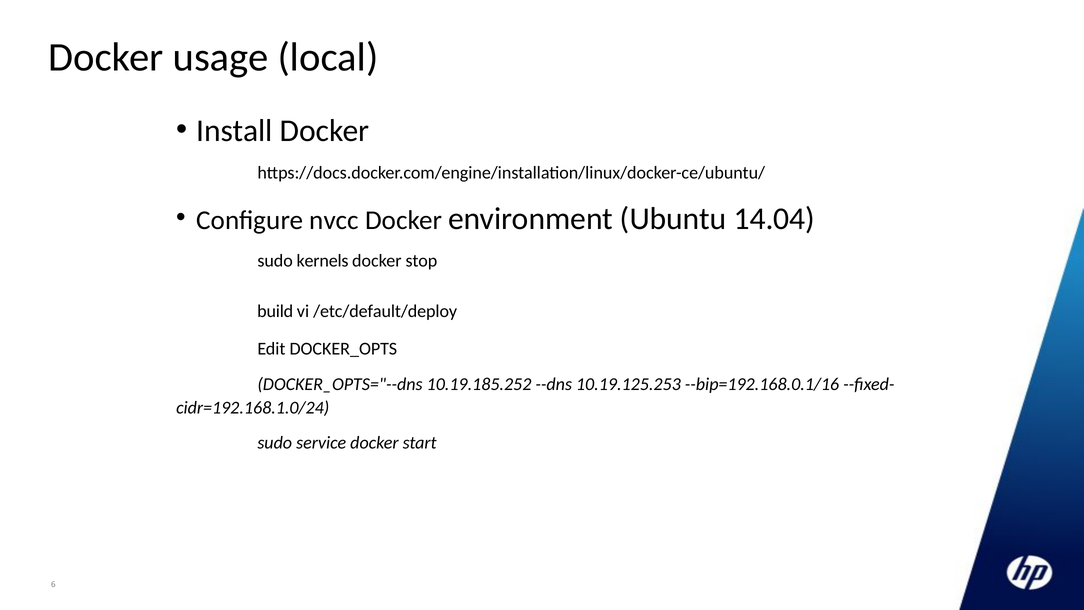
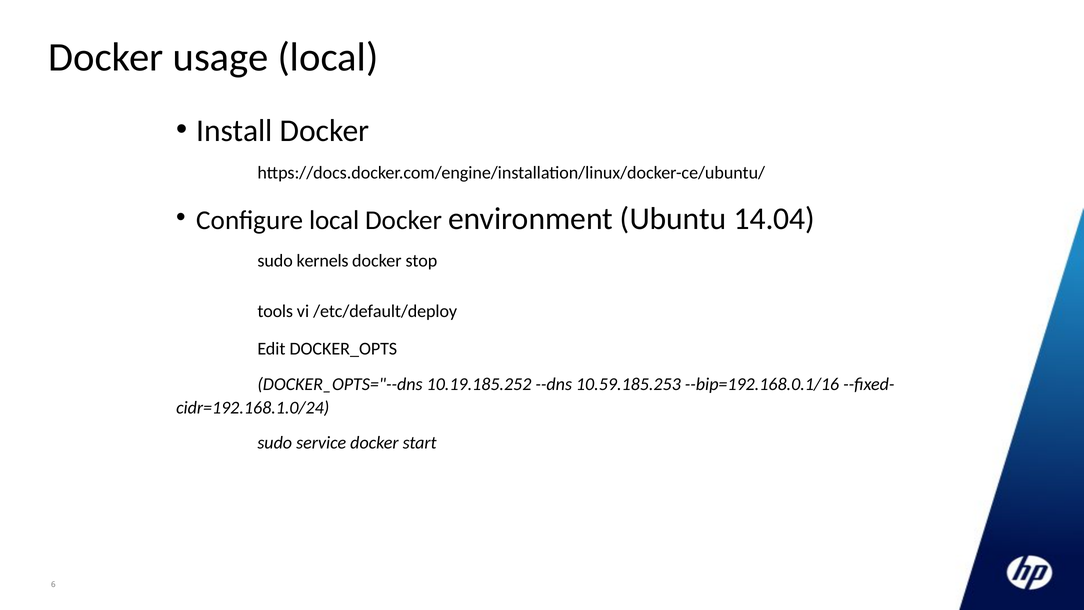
Configure nvcc: nvcc -> local
build: build -> tools
10.19.125.253: 10.19.125.253 -> 10.59.185.253
